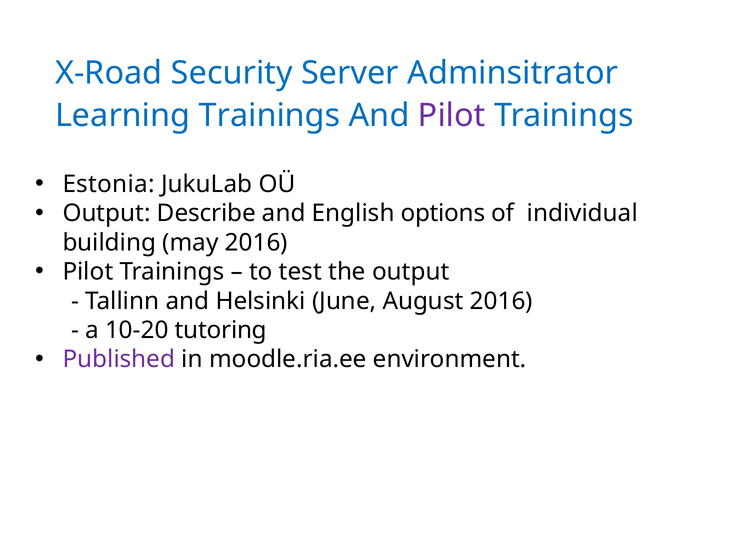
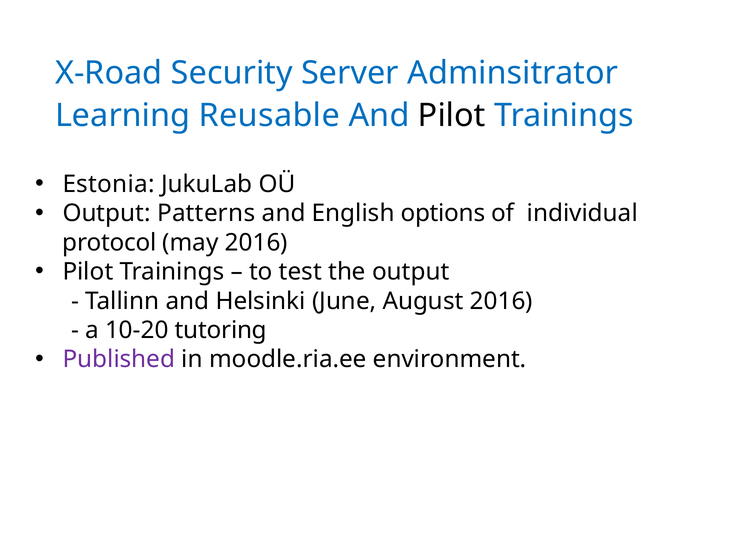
Learning Trainings: Trainings -> Reusable
Pilot at (452, 116) colour: purple -> black
Describe: Describe -> Patterns
building: building -> protocol
